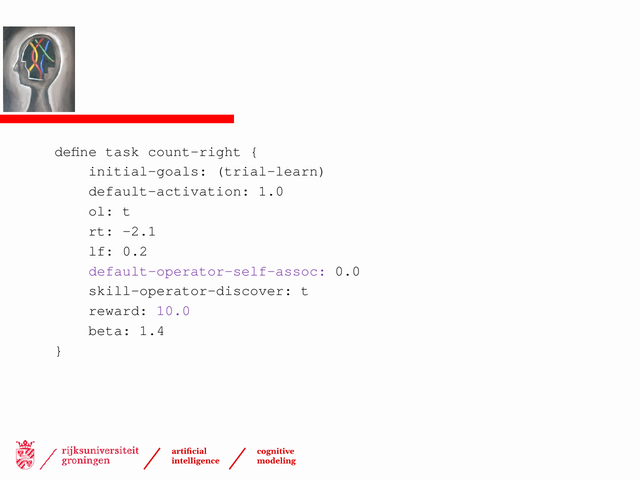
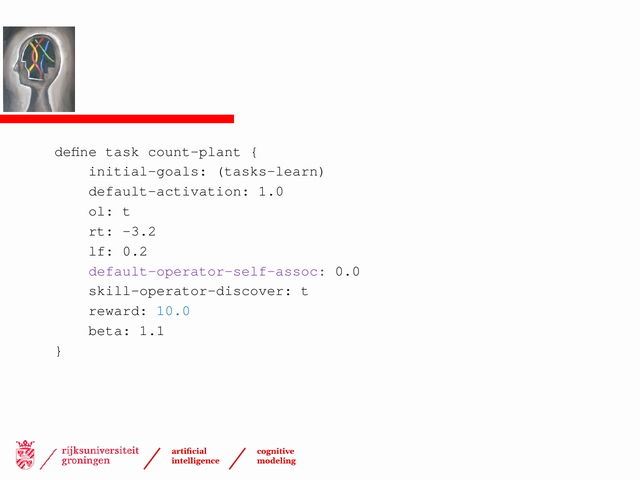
count-right: count-right -> count-plant
trial-learn: trial-learn -> tasks-learn
-2.1: -2.1 -> -3.2
10.0 colour: purple -> blue
1.4: 1.4 -> 1.1
